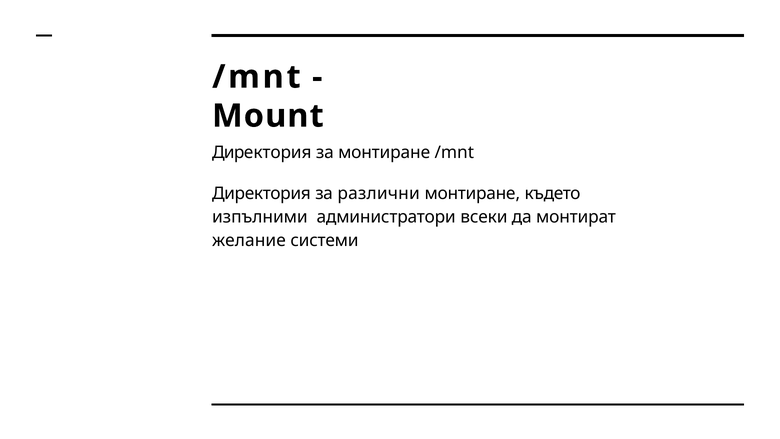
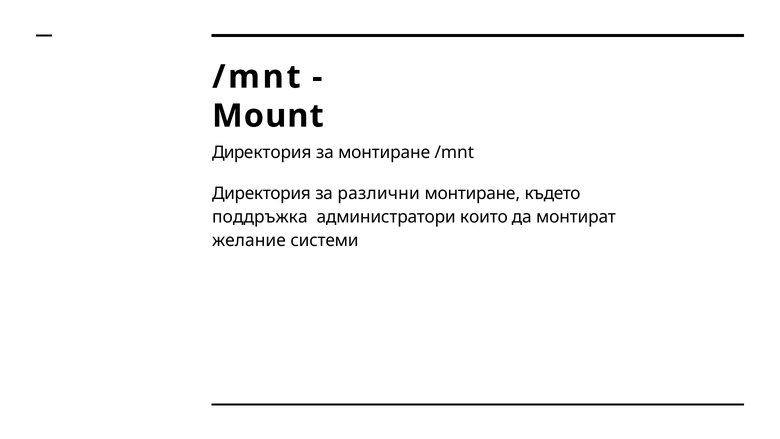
изпълними: изпълними -> поддръжка
всеки: всеки -> които
